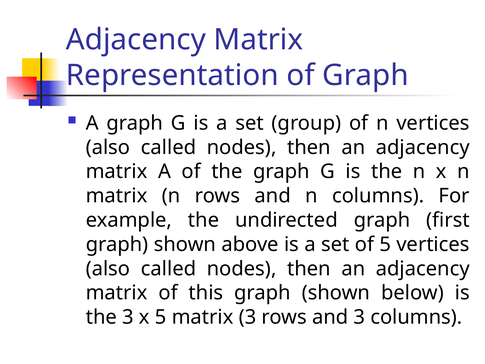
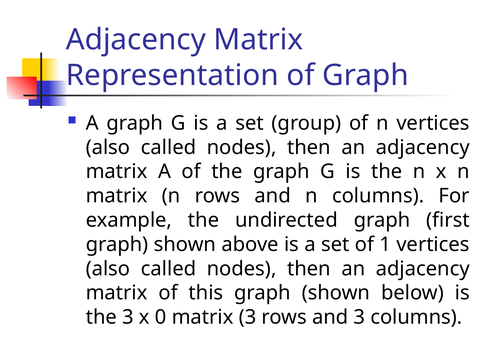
of 5: 5 -> 1
x 5: 5 -> 0
